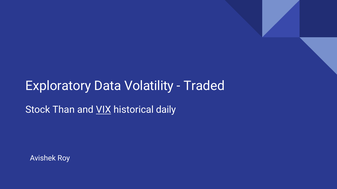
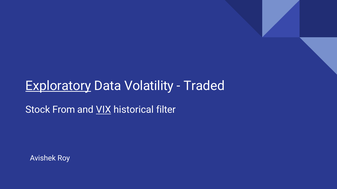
Exploratory underline: none -> present
Than: Than -> From
daily: daily -> filter
